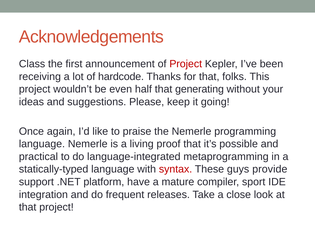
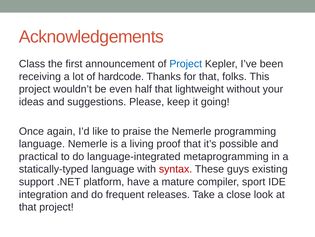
Project at (186, 64) colour: red -> blue
generating: generating -> lightweight
provide: provide -> existing
